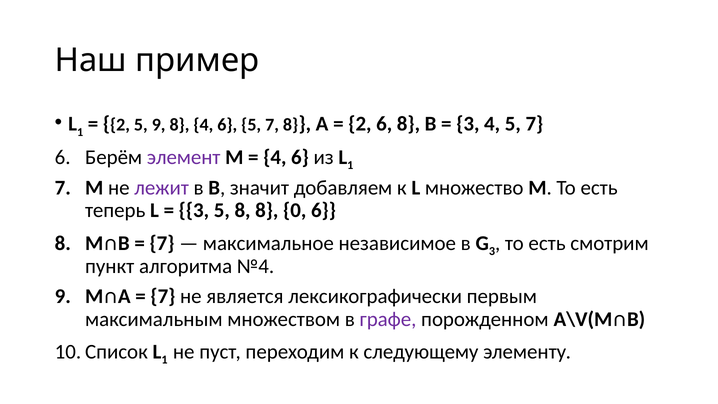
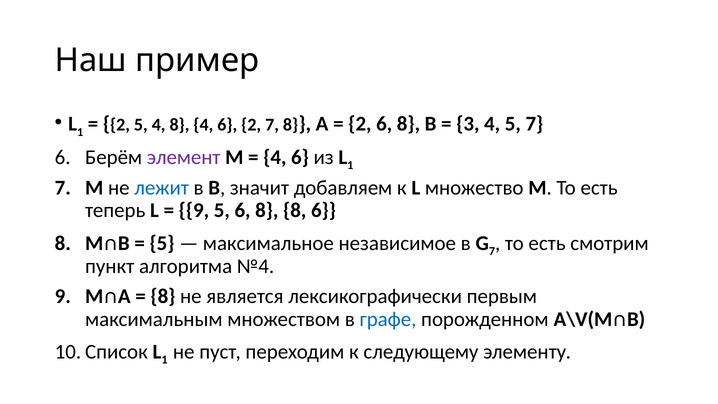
5 9: 9 -> 4
6 5: 5 -> 2
лежит colour: purple -> blue
3 at (194, 210): 3 -> 9
5 8: 8 -> 6
8 0: 0 -> 8
7 at (162, 243): 7 -> 5
3 at (492, 251): 3 -> 7
7 at (163, 296): 7 -> 8
графе colour: purple -> blue
